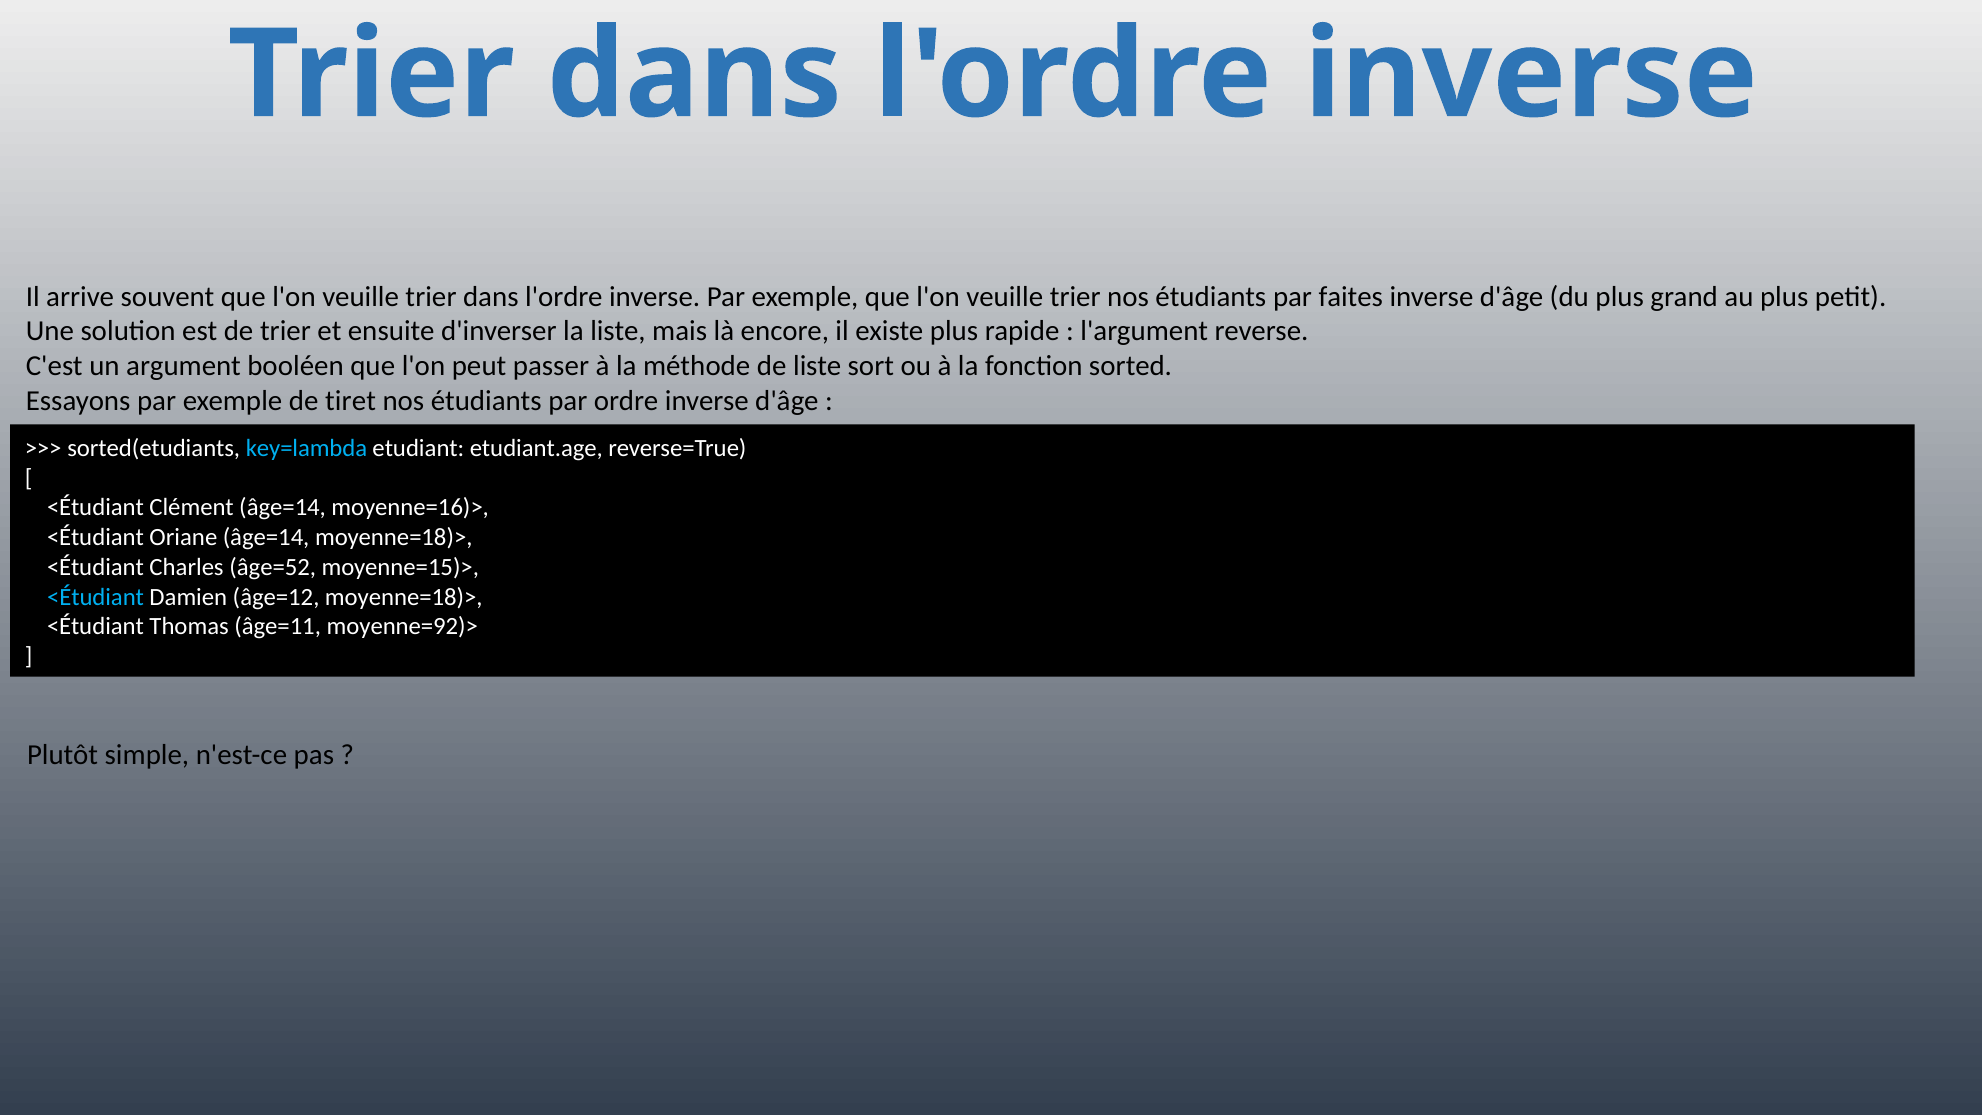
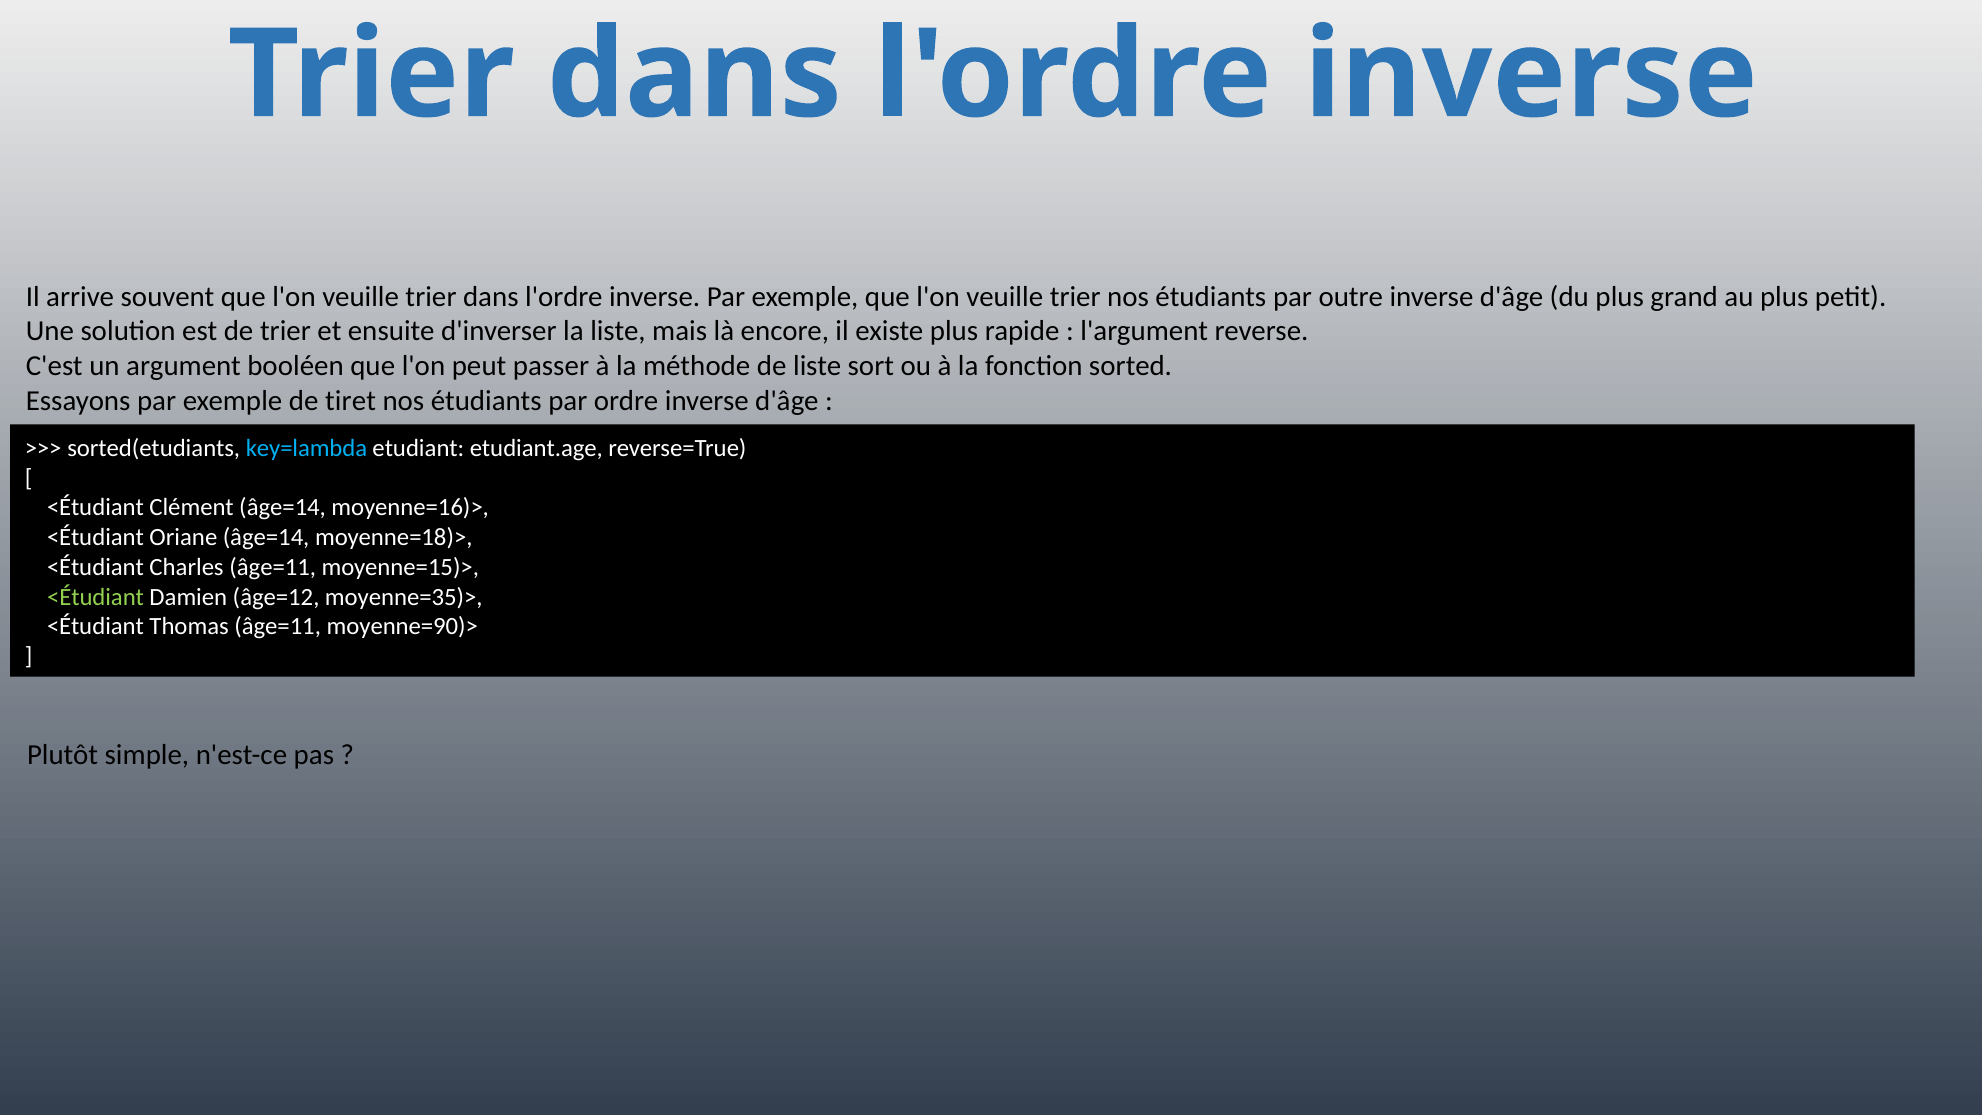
faites: faites -> outre
Charles âge=52: âge=52 -> âge=11
<Étudiant at (96, 597) colour: light blue -> light green
âge=12 moyenne=18)>: moyenne=18)> -> moyenne=35)>
moyenne=92)>: moyenne=92)> -> moyenne=90)>
